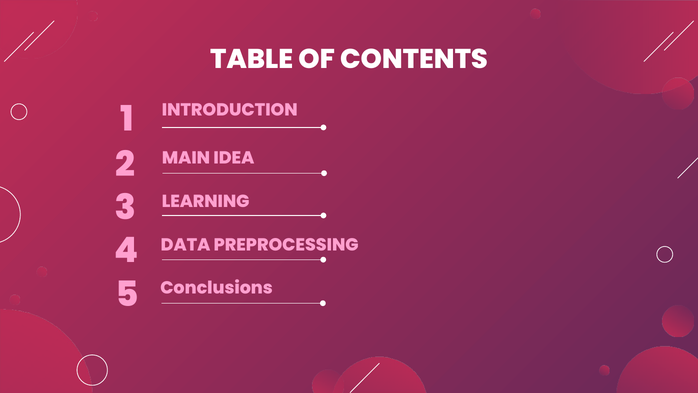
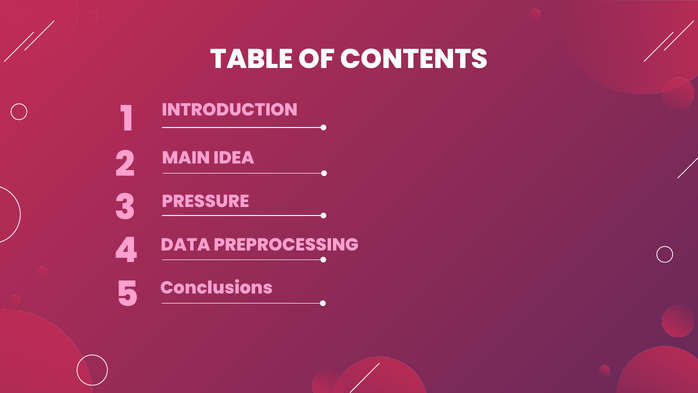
LEARNING: LEARNING -> PRESSURE
